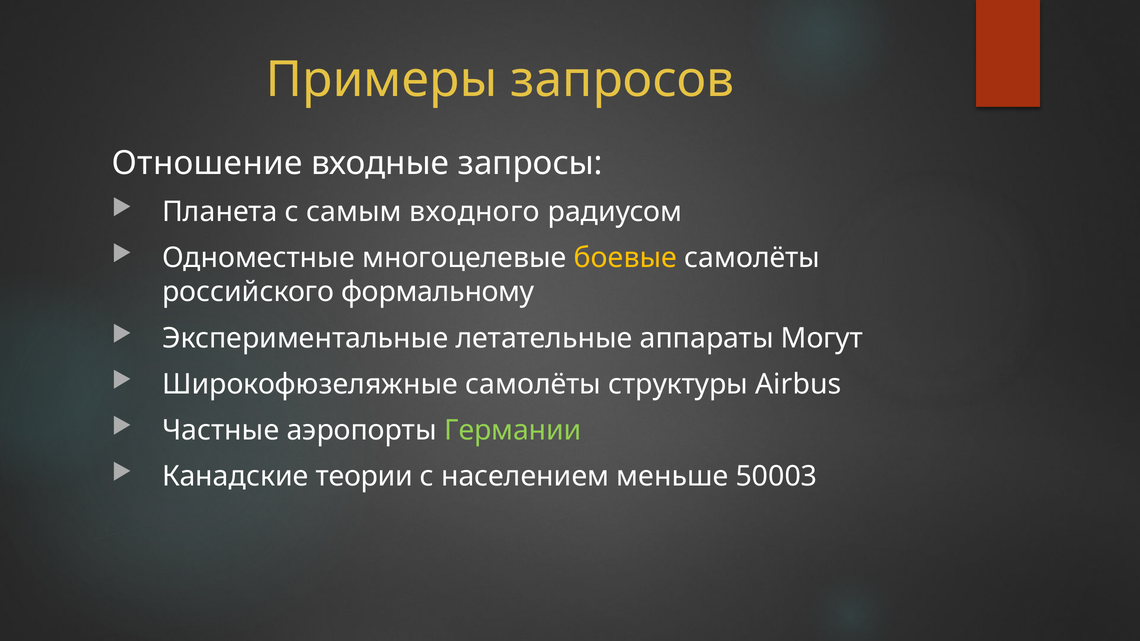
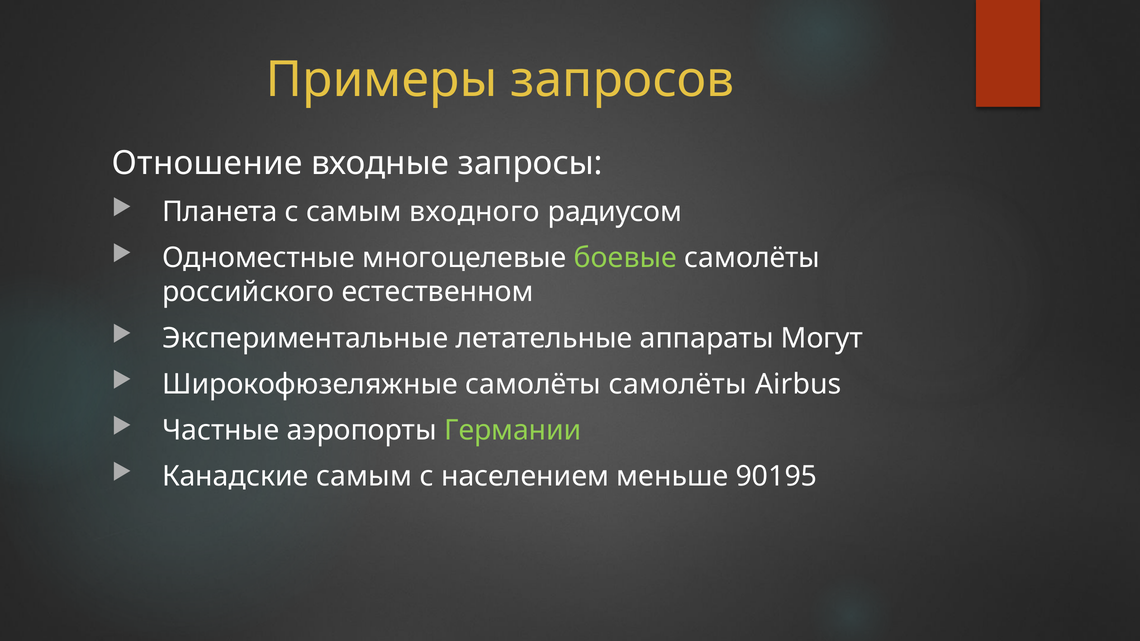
боевые colour: yellow -> light green
формальному: формальному -> естественном
самолёты структуры: структуры -> самолёты
Канадские теории: теории -> самым
50003: 50003 -> 90195
